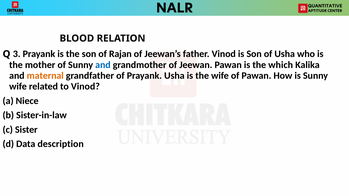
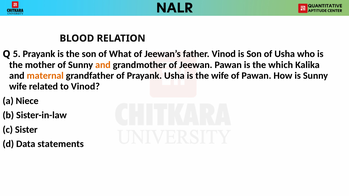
3: 3 -> 5
Rajan: Rajan -> What
and at (103, 65) colour: blue -> orange
description: description -> statements
